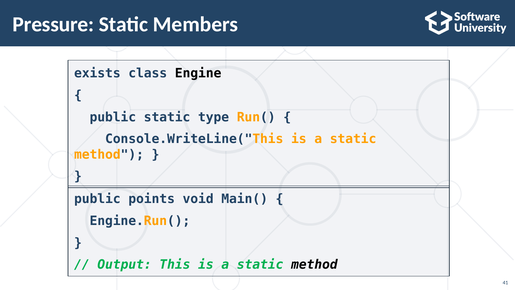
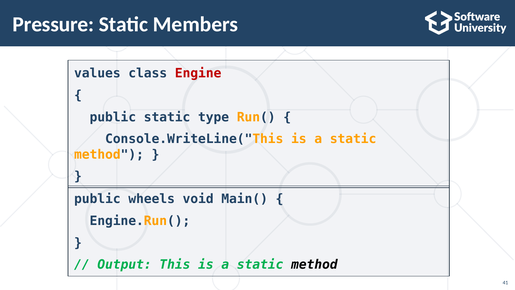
exists: exists -> values
Engine colour: black -> red
points: points -> wheels
